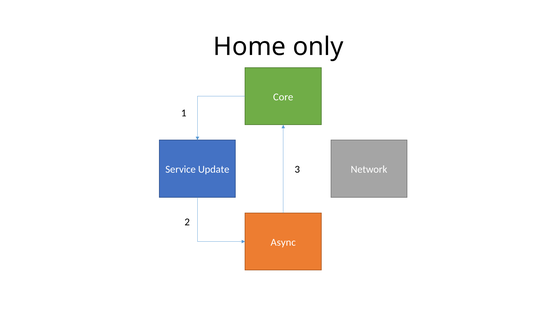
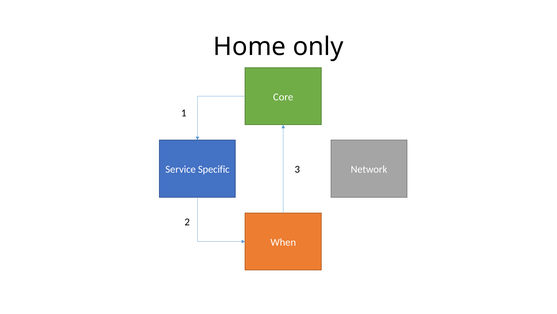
Update: Update -> Specific
Async: Async -> When
